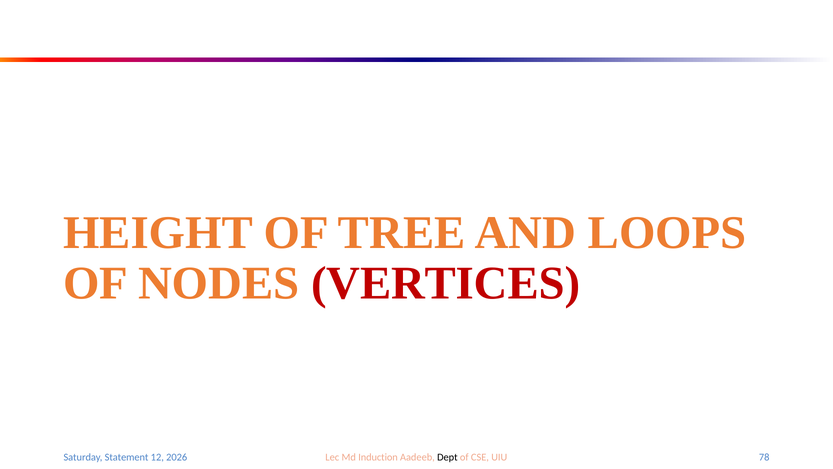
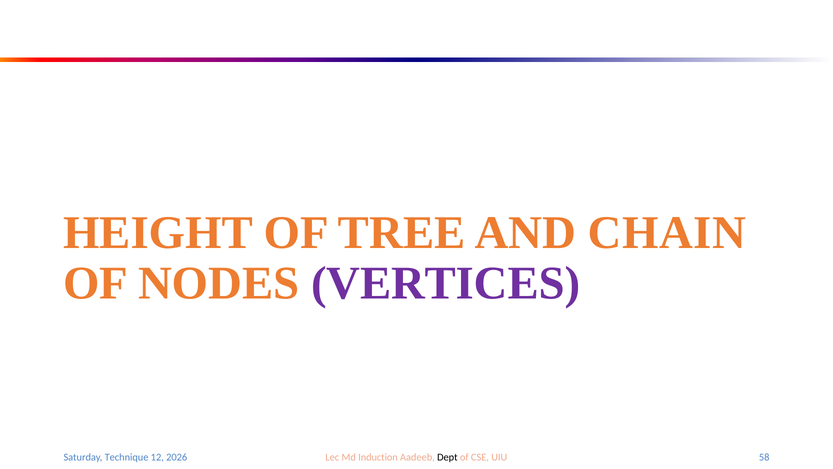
LOOPS: LOOPS -> CHAIN
VERTICES colour: red -> purple
Statement: Statement -> Technique
78: 78 -> 58
